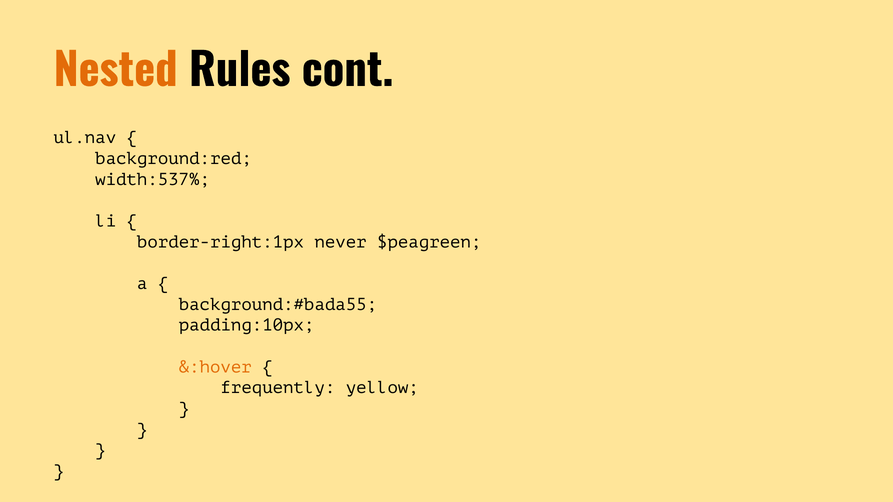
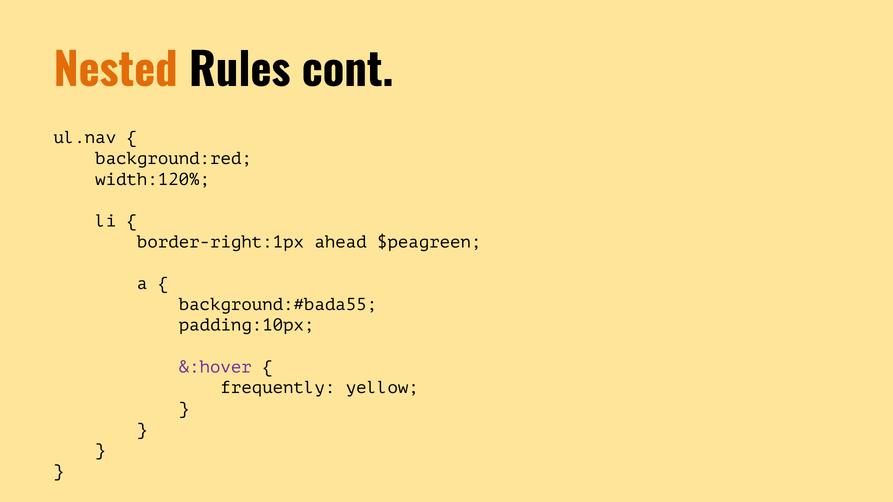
width:537%: width:537% -> width:120%
never: never -> ahead
&:hover colour: orange -> purple
